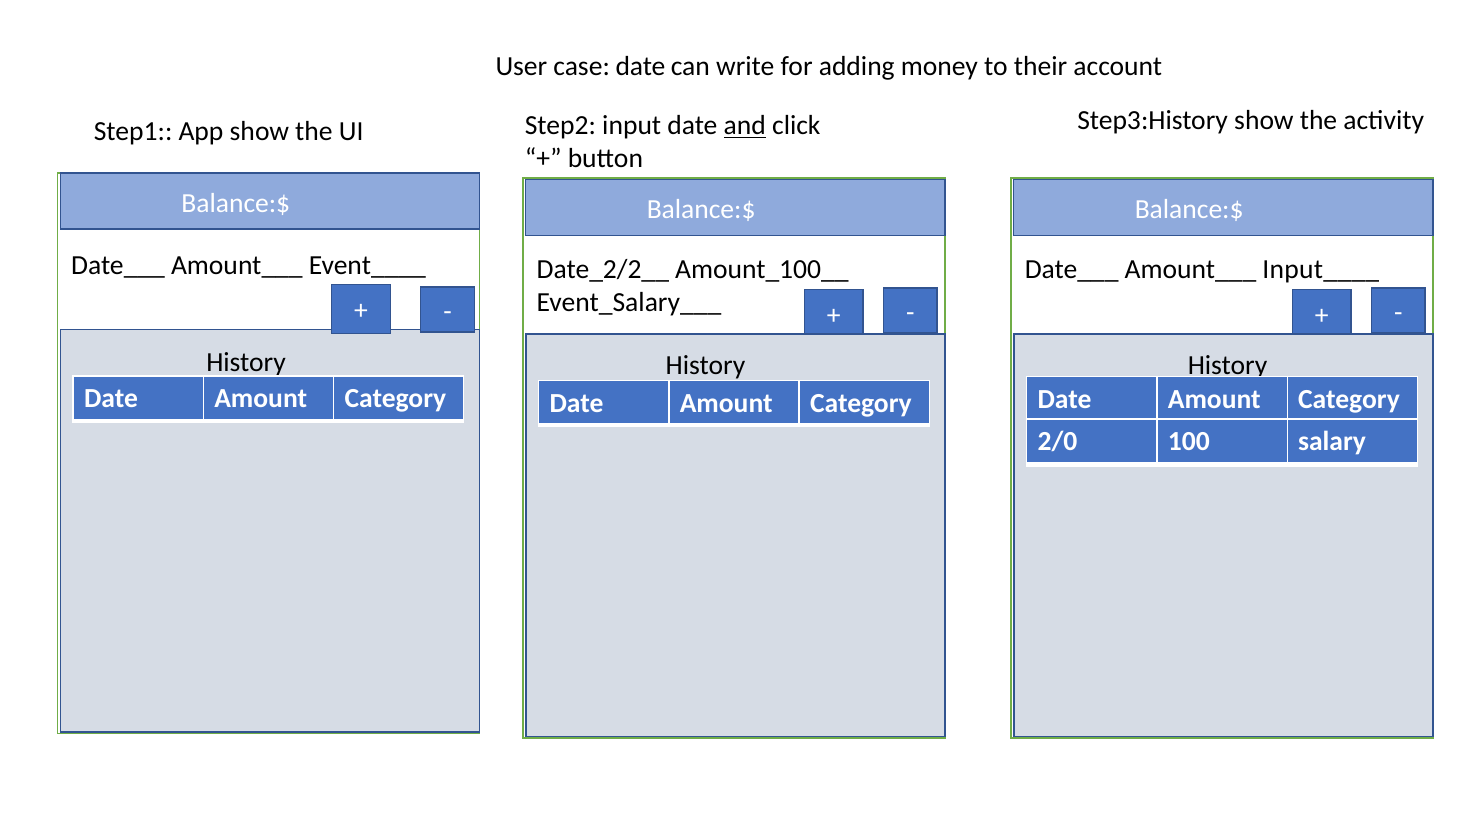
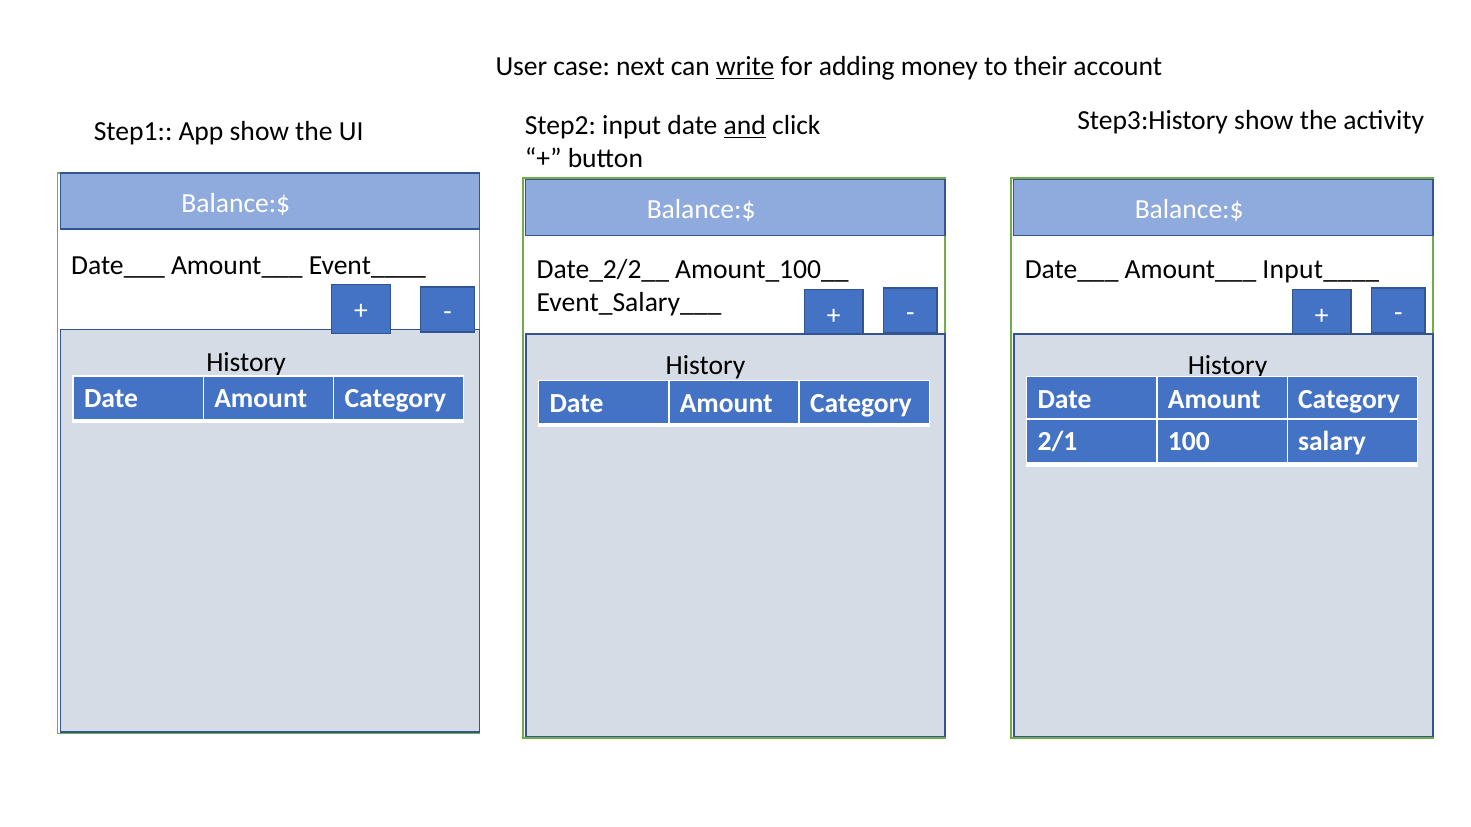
case date: date -> next
write underline: none -> present
2/0: 2/0 -> 2/1
